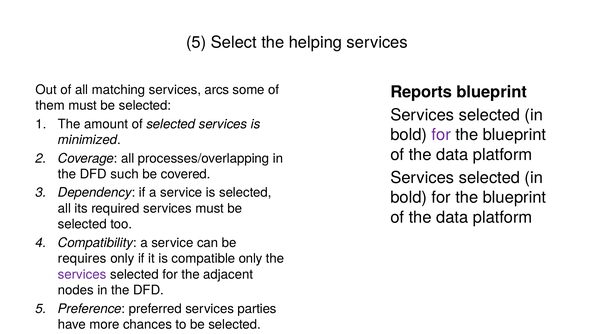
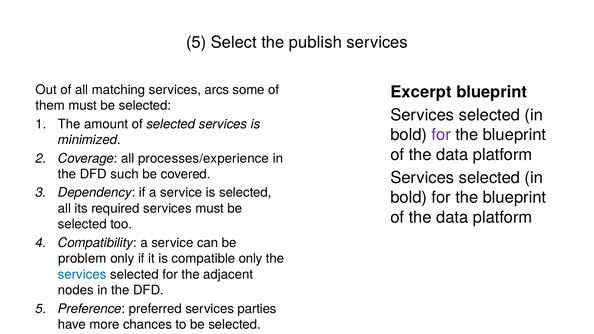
helping: helping -> publish
Reports: Reports -> Excerpt
processes/overlapping: processes/overlapping -> processes/experience
requires at (82, 259): requires -> problem
services at (82, 275) colour: purple -> blue
